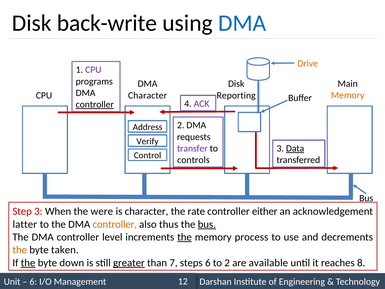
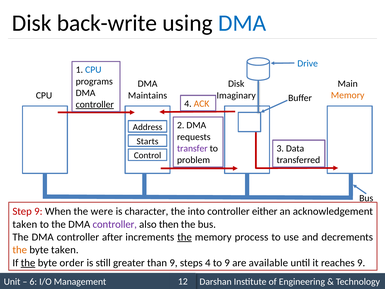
Drive colour: orange -> blue
CPU at (93, 70) colour: purple -> blue
Character at (148, 95): Character -> Maintains
Reporting: Reporting -> Imaginary
ACK colour: purple -> orange
Verify: Verify -> Starts
Data underline: present -> none
controls: controls -> problem
Step 3: 3 -> 9
rate: rate -> into
latter at (25, 224): latter -> taken
controller at (115, 224) colour: orange -> purple
thus: thus -> then
bus at (207, 224) underline: present -> none
level: level -> after
down: down -> order
greater underline: present -> none
than 7: 7 -> 9
steps 6: 6 -> 4
to 2: 2 -> 9
reaches 8: 8 -> 9
